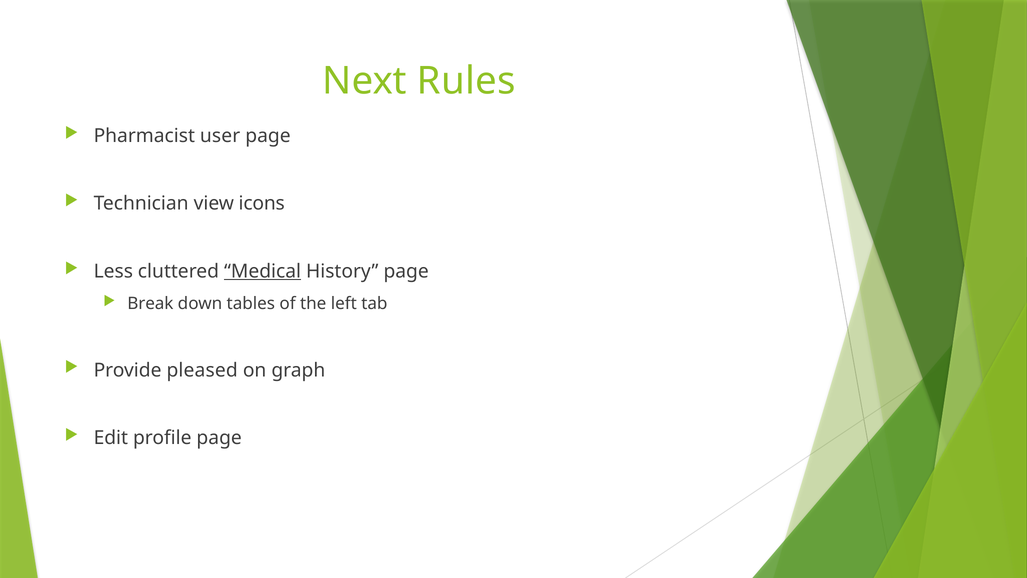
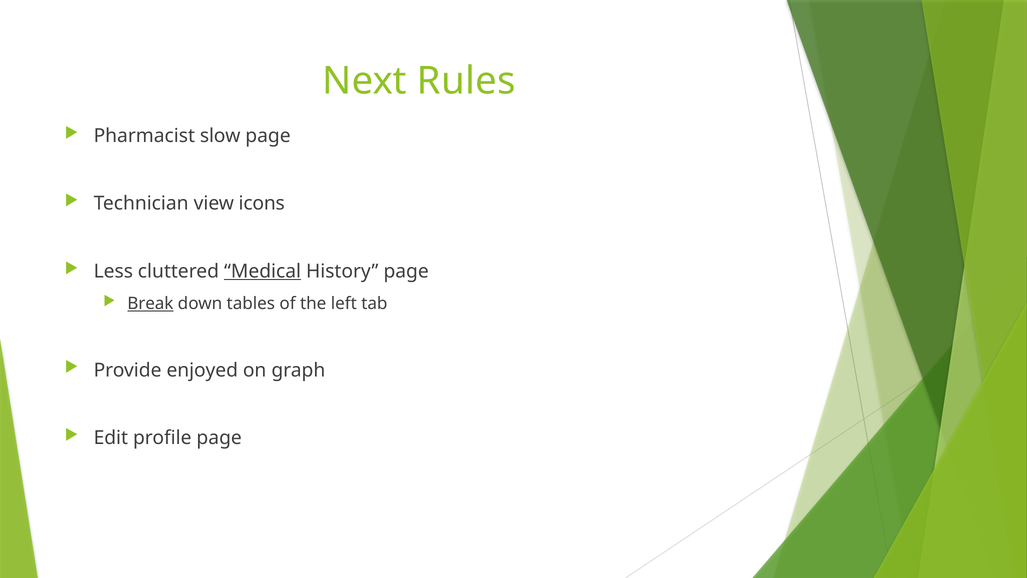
user: user -> slow
Break underline: none -> present
pleased: pleased -> enjoyed
